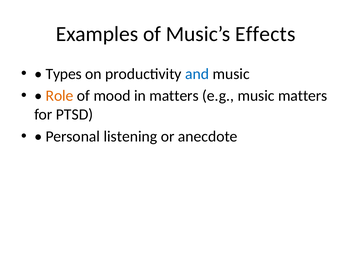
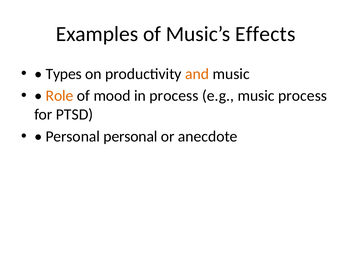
and colour: blue -> orange
in matters: matters -> process
music matters: matters -> process
Personal listening: listening -> personal
